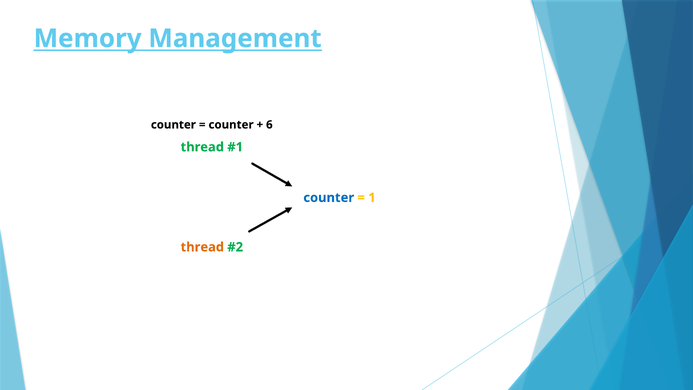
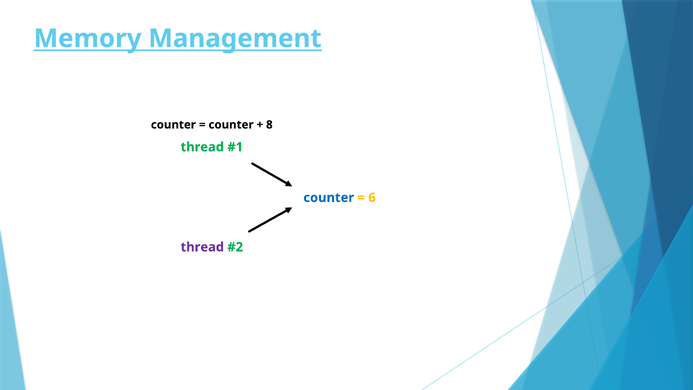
6: 6 -> 8
1: 1 -> 6
thread at (202, 247) colour: orange -> purple
